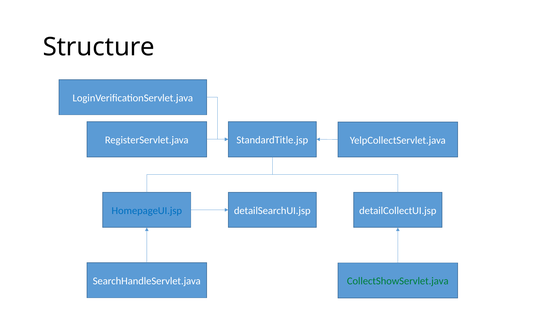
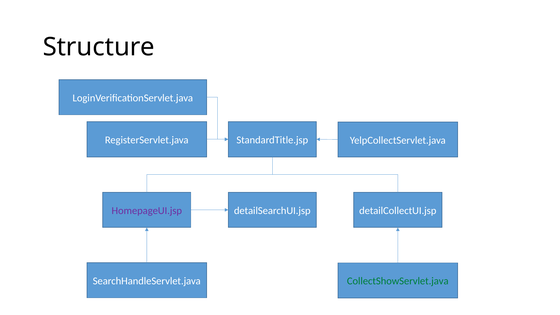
HomepageUI.jsp colour: blue -> purple
